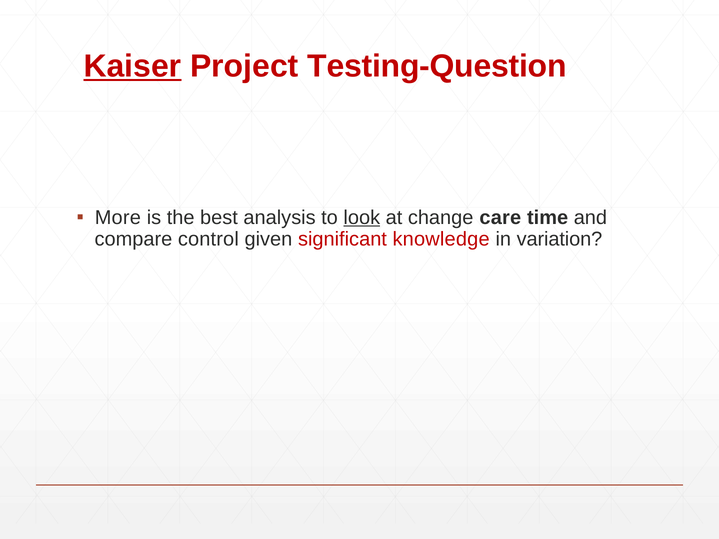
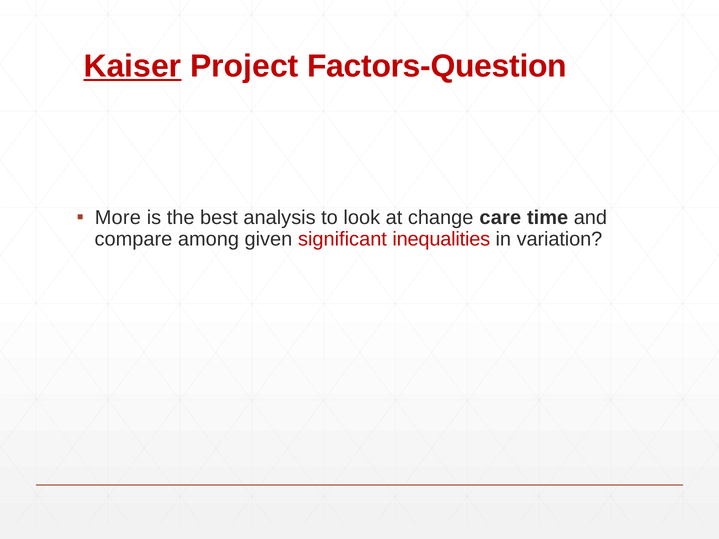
Testing-Question: Testing-Question -> Factors-Question
look underline: present -> none
control: control -> among
knowledge: knowledge -> inequalities
